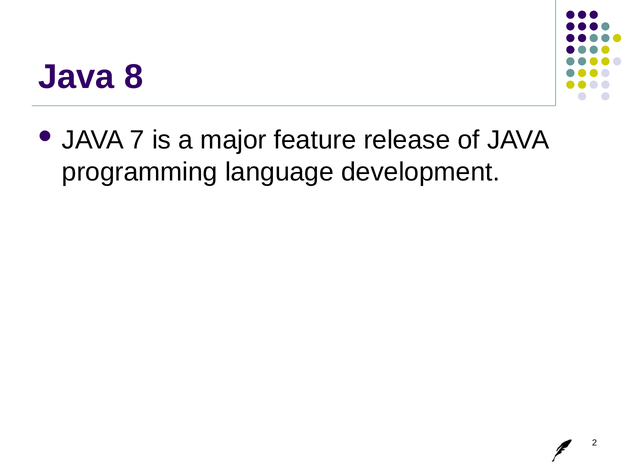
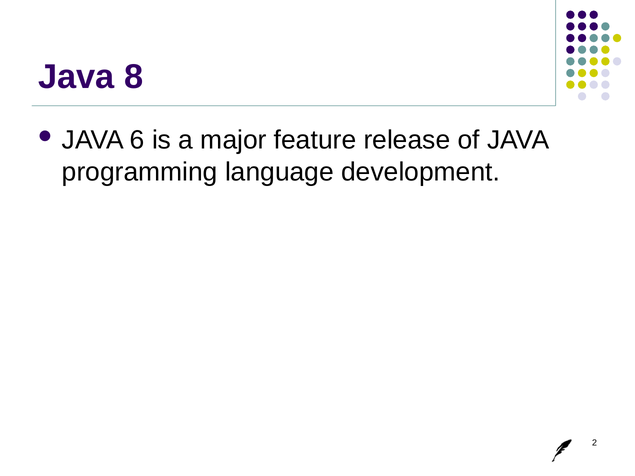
7: 7 -> 6
